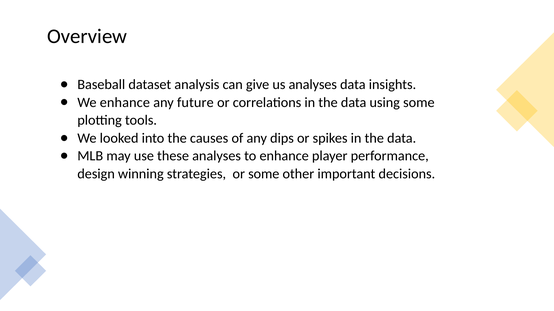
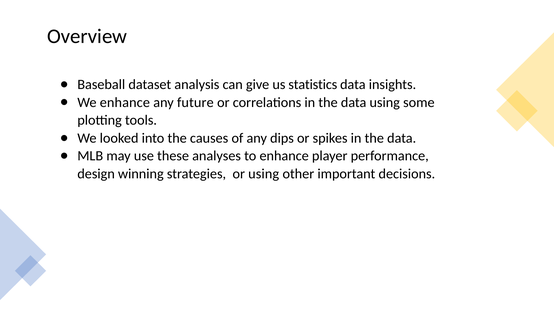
us analyses: analyses -> statistics
or some: some -> using
